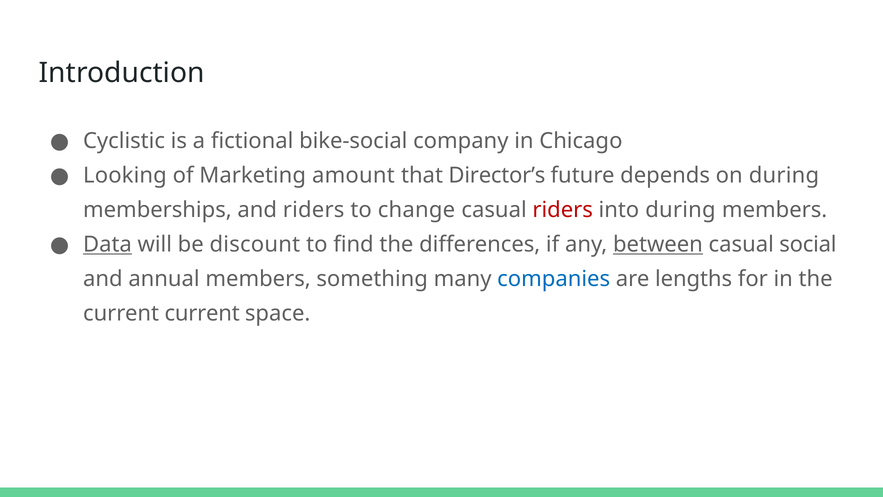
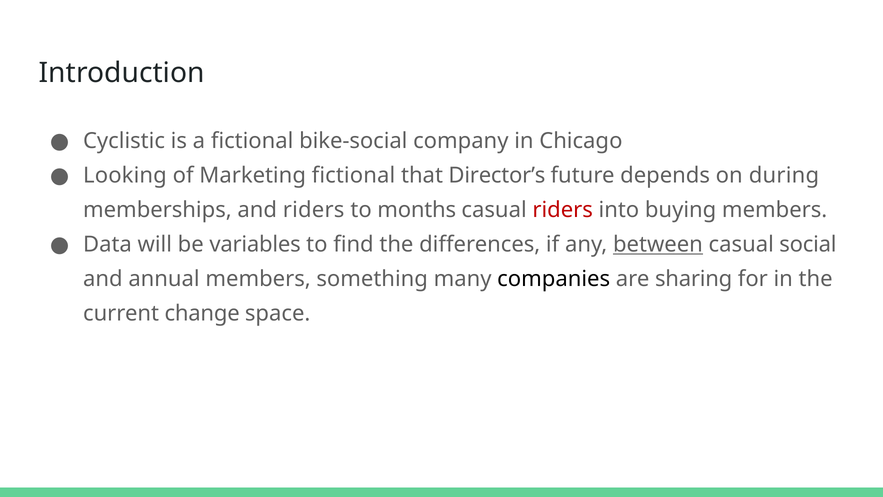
Marketing amount: amount -> fictional
change: change -> months
into during: during -> buying
Data underline: present -> none
discount: discount -> variables
companies colour: blue -> black
lengths: lengths -> sharing
current current: current -> change
